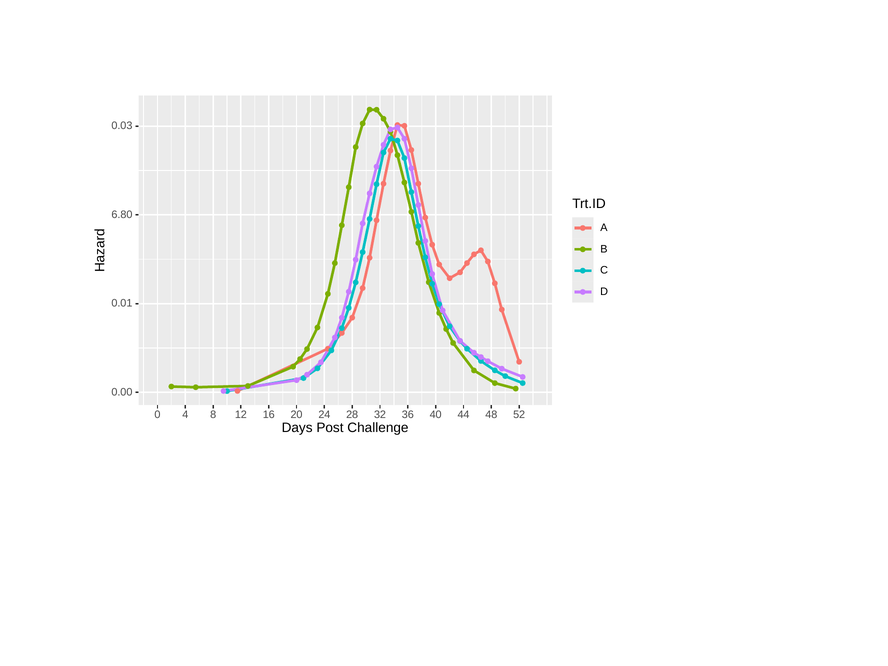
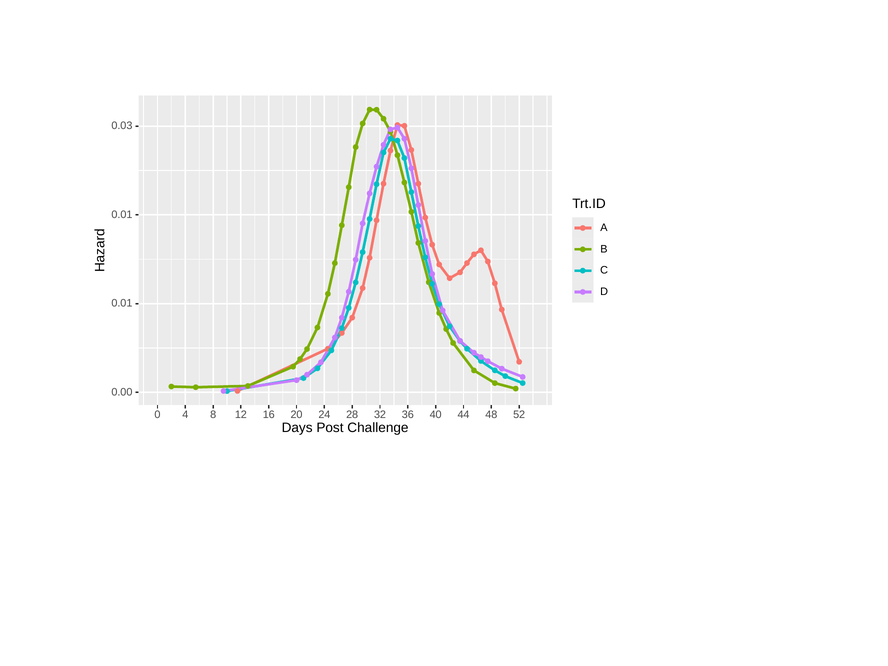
6.80 at (122, 215): 6.80 -> 0.01
